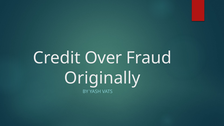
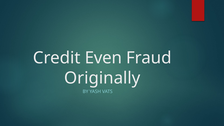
Over: Over -> Even
